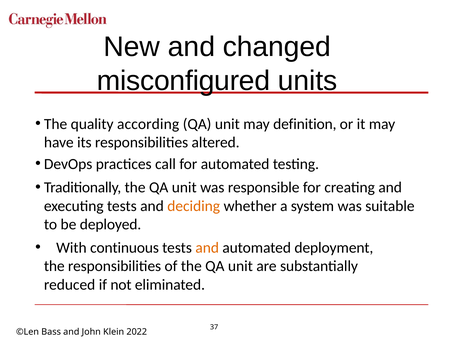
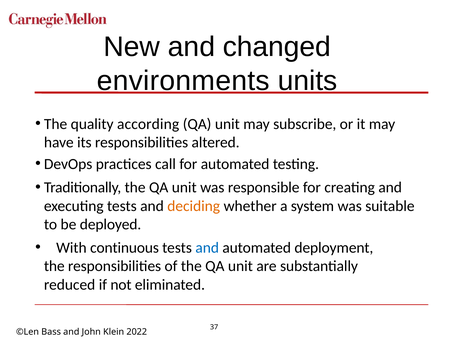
misconfigured: misconfigured -> environments
definition: definition -> subscribe
and at (207, 248) colour: orange -> blue
